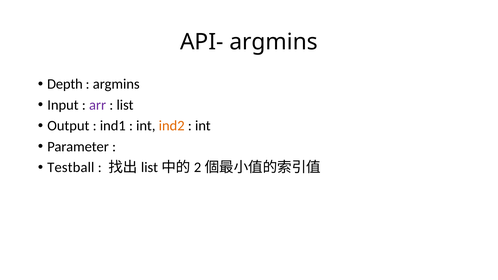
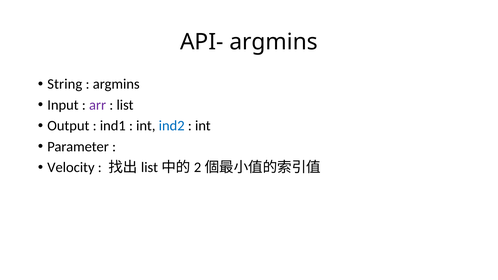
Depth: Depth -> String
ind2 colour: orange -> blue
Testball: Testball -> Velocity
